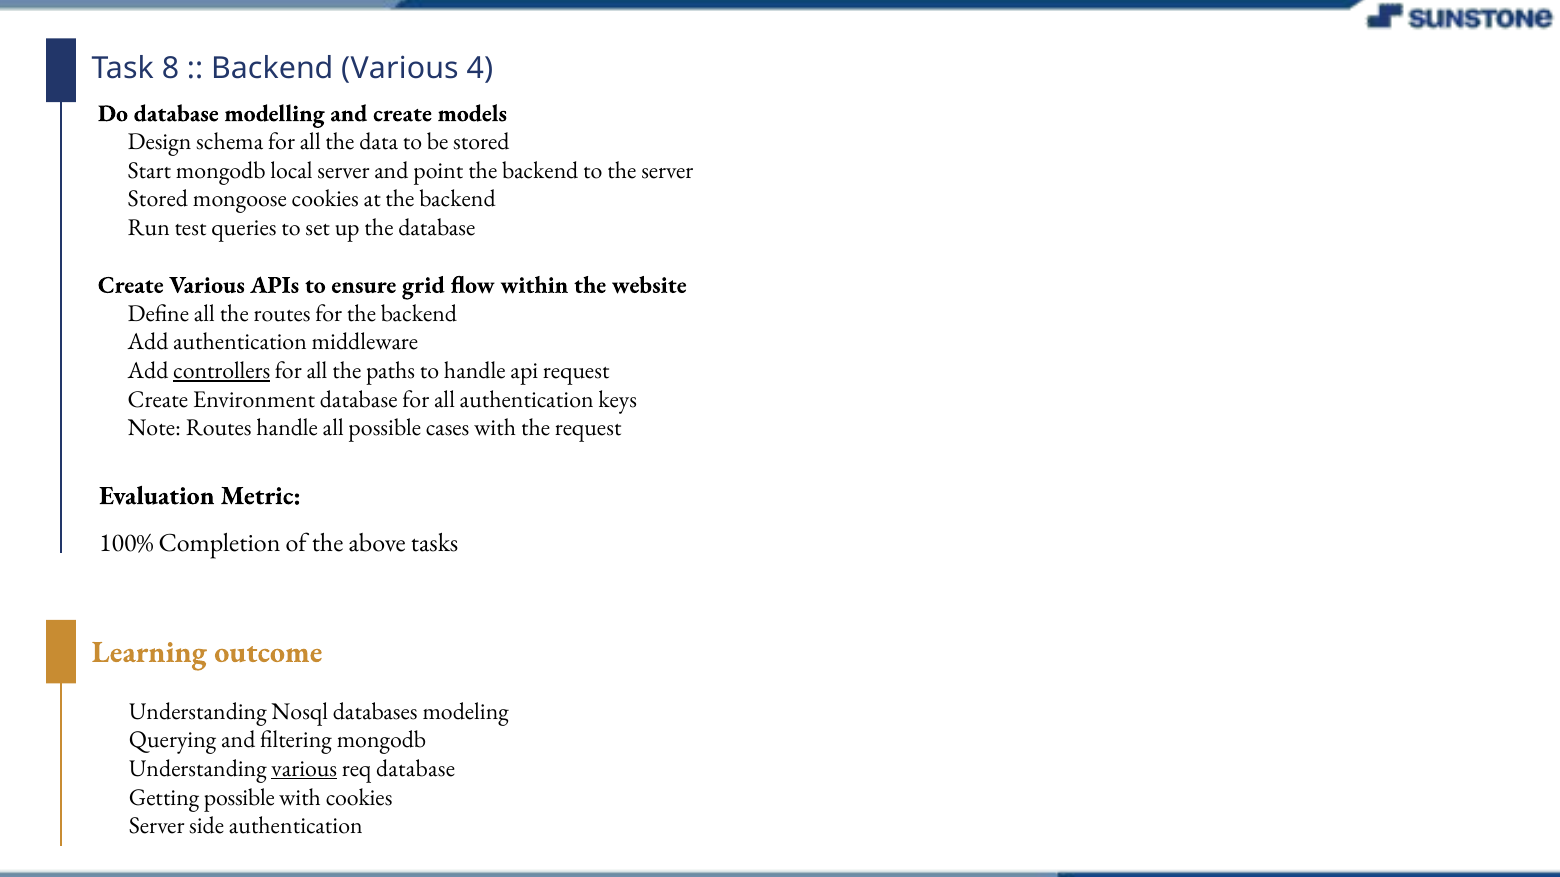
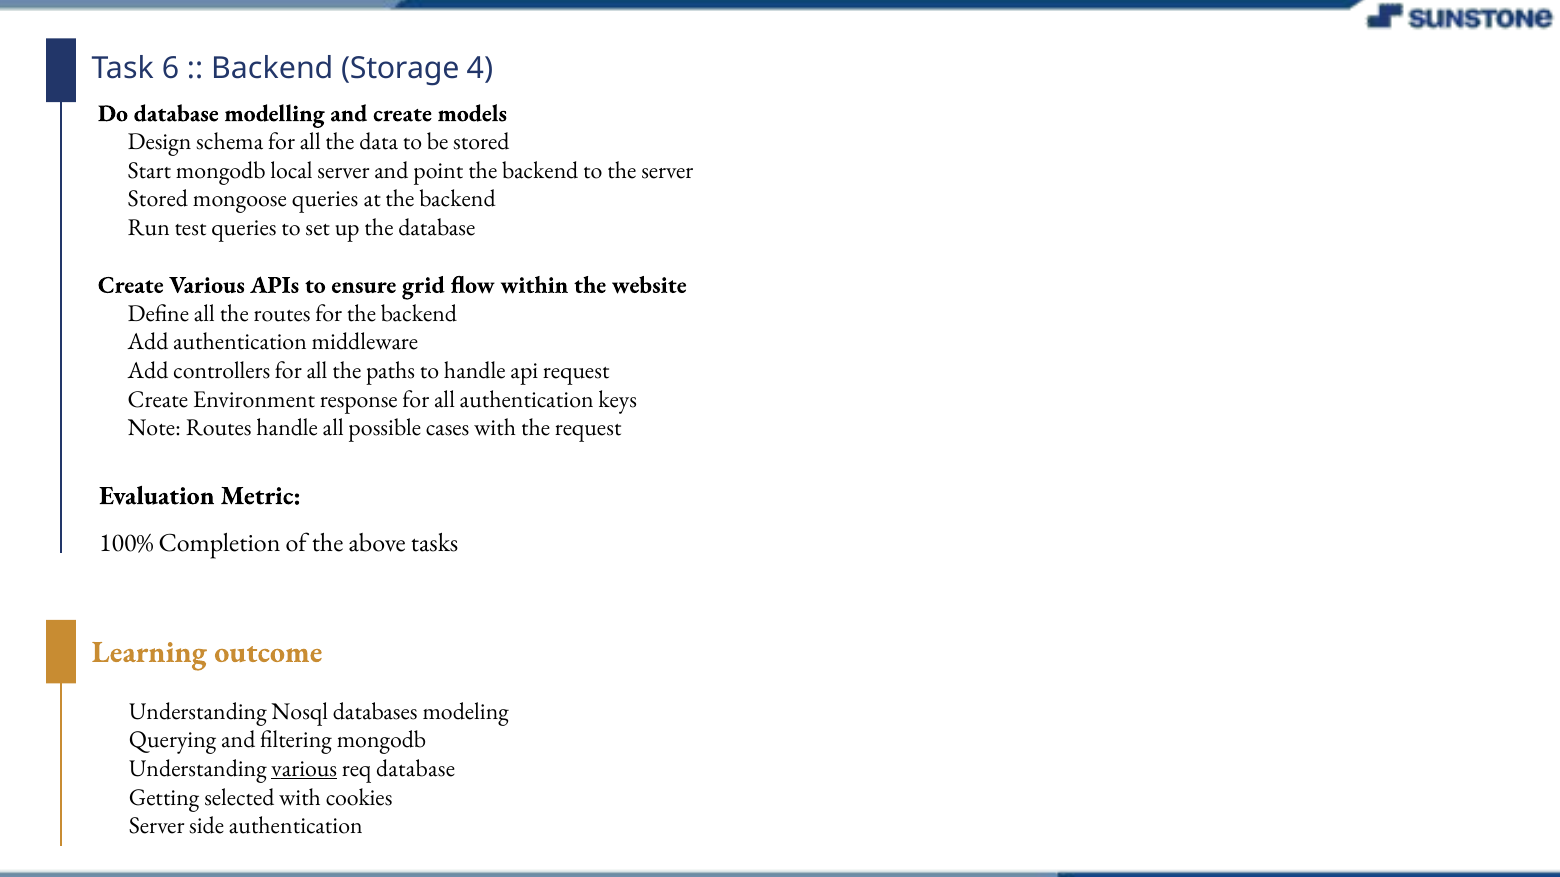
8: 8 -> 6
Backend Various: Various -> Storage
mongoose cookies: cookies -> queries
controllers underline: present -> none
Environment database: database -> response
Getting possible: possible -> selected
